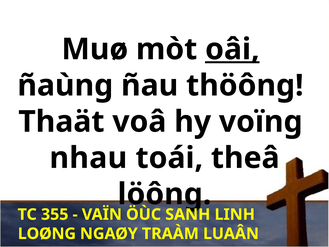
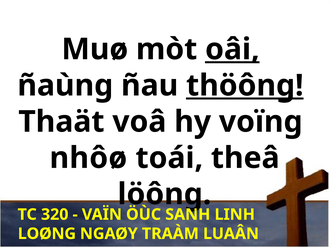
thöông underline: none -> present
nhau: nhau -> nhôø
355: 355 -> 320
